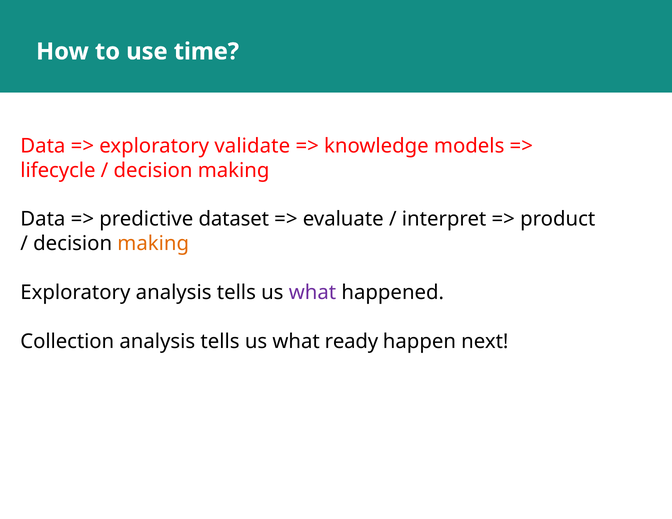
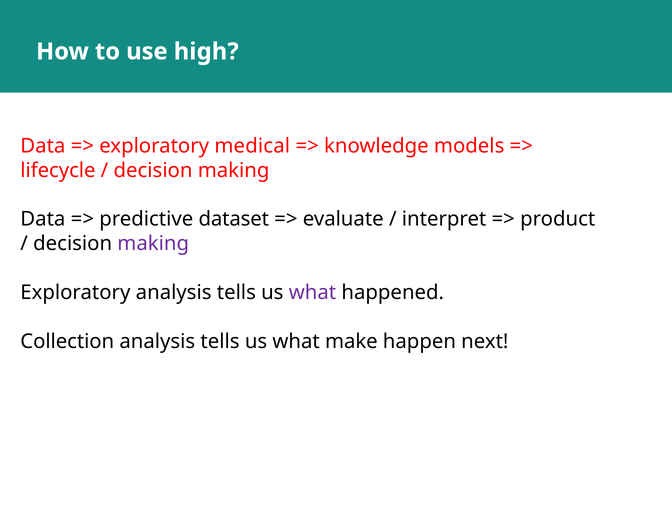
time: time -> high
validate: validate -> medical
making at (153, 244) colour: orange -> purple
ready: ready -> make
